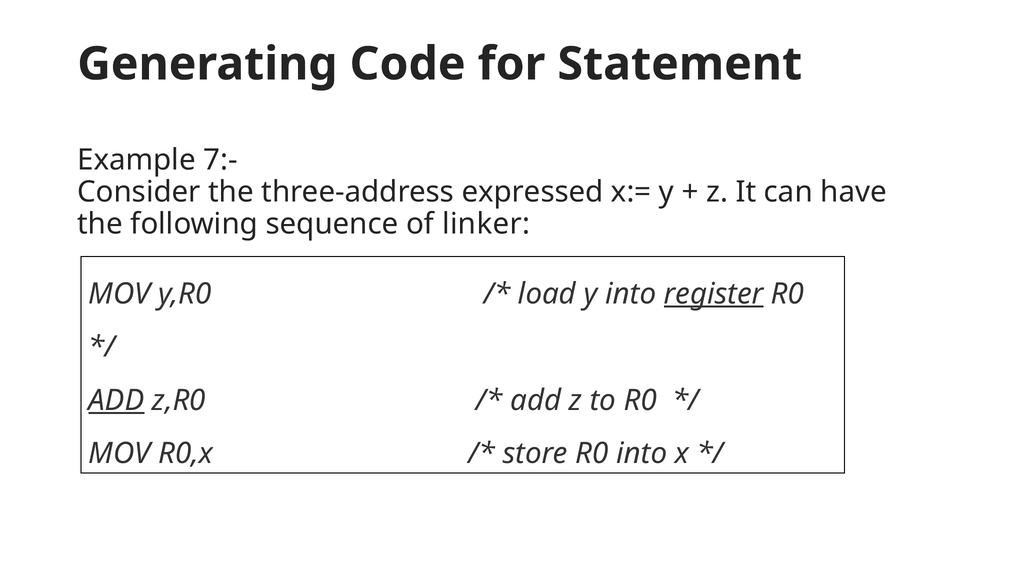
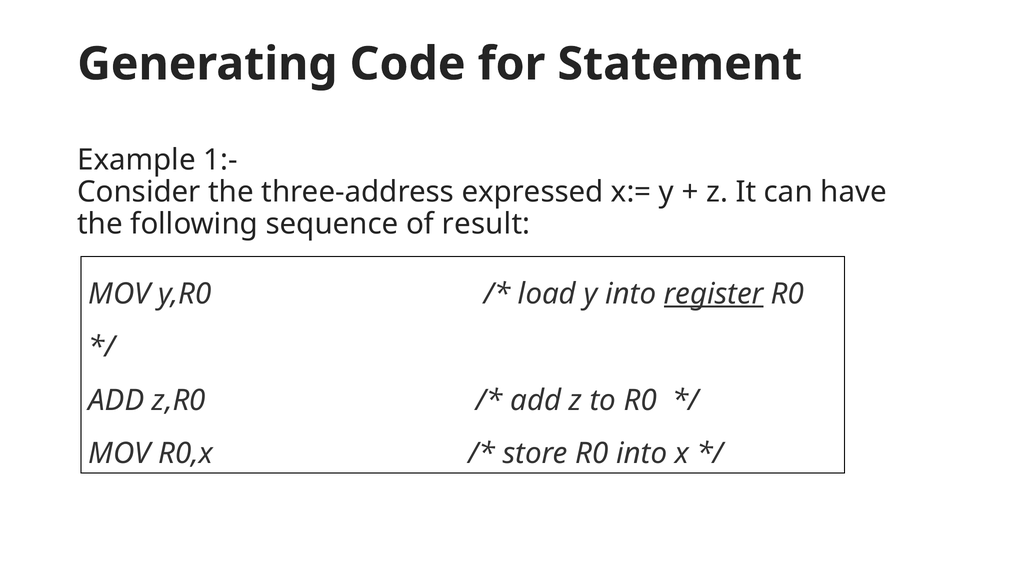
7:-: 7:- -> 1:-
linker: linker -> result
ADD at (116, 400) underline: present -> none
